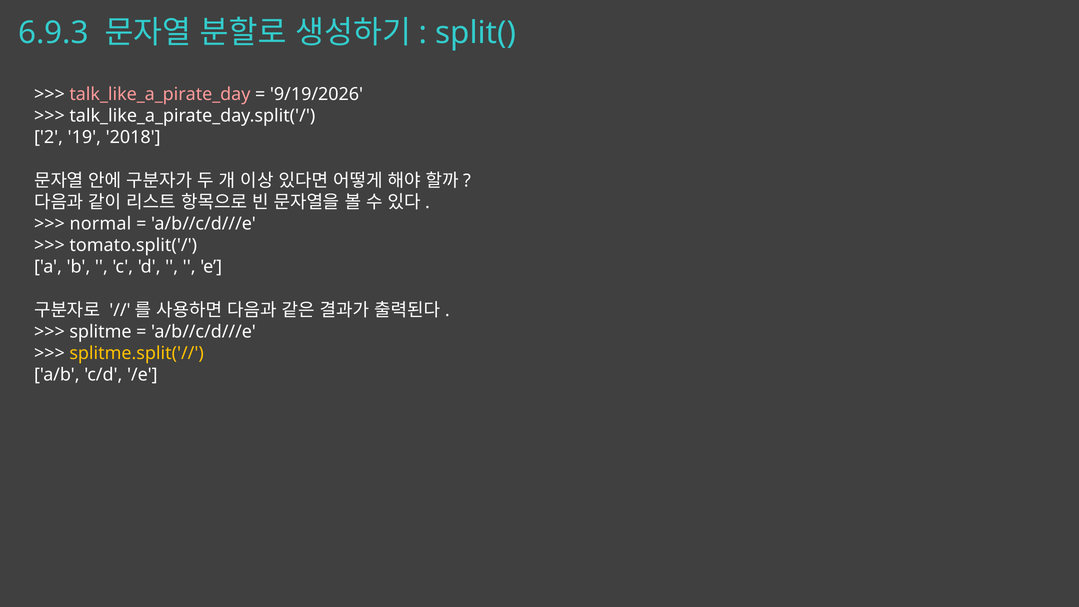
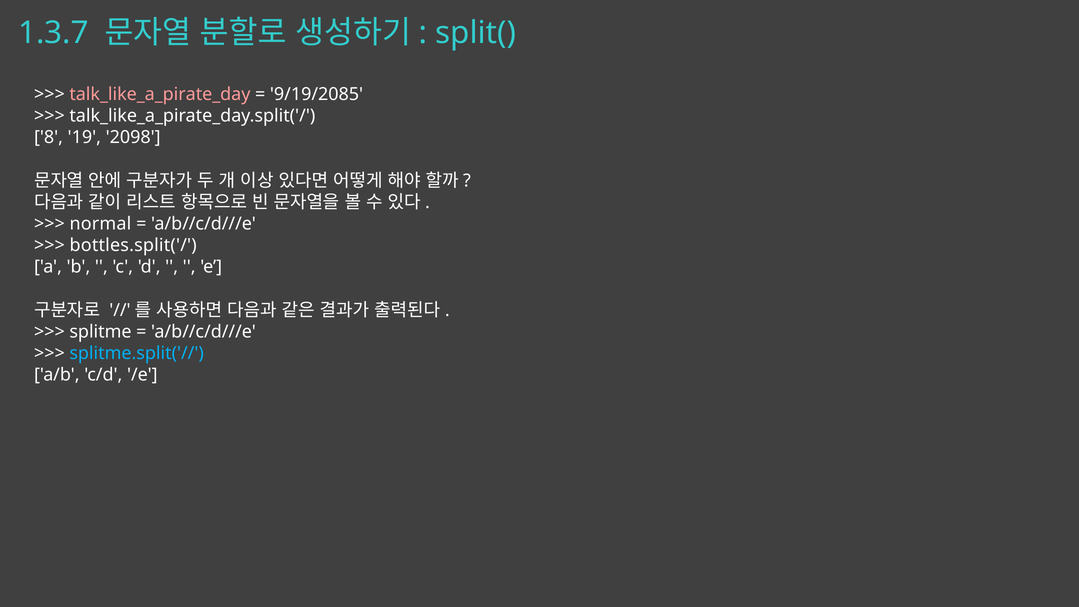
6.9.3: 6.9.3 -> 1.3.7
9/19/2026: 9/19/2026 -> 9/19/2085
2: 2 -> 8
2018: 2018 -> 2098
tomato.split('/: tomato.split('/ -> bottles.split('/
splitme.split('// colour: yellow -> light blue
